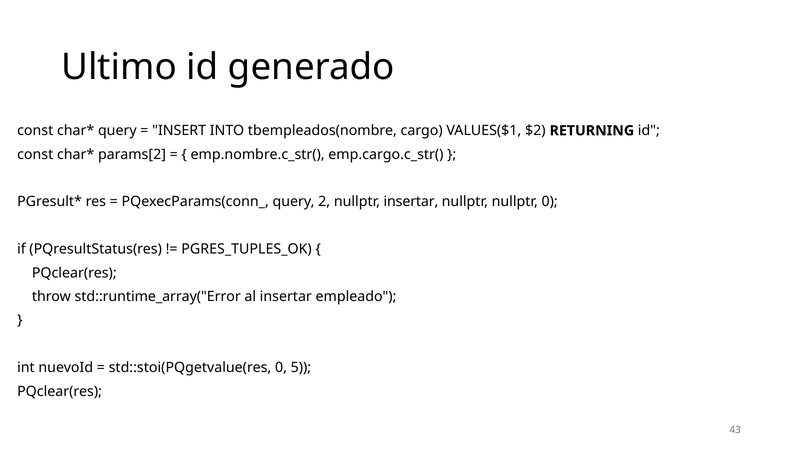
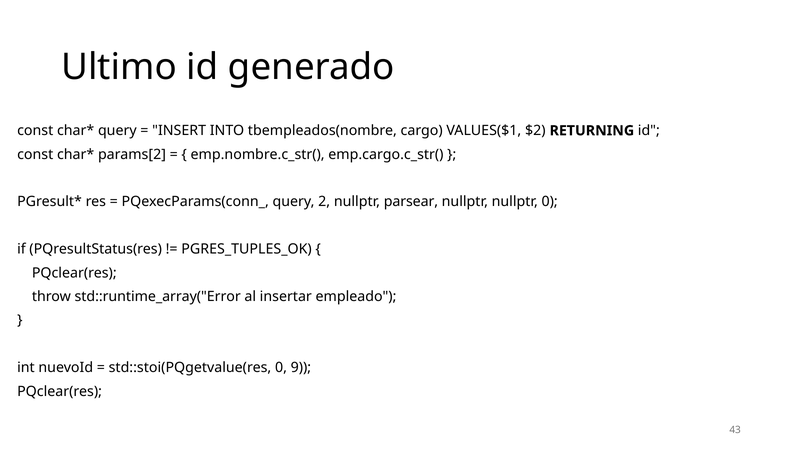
nullptr insertar: insertar -> parsear
5: 5 -> 9
